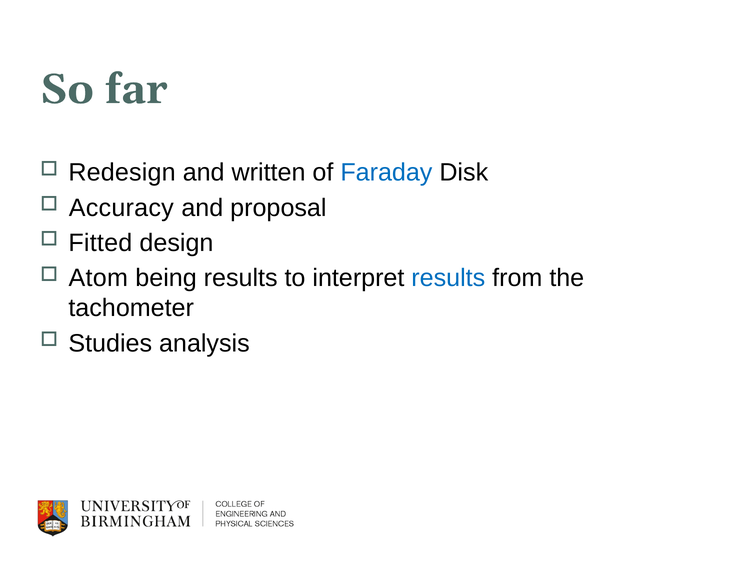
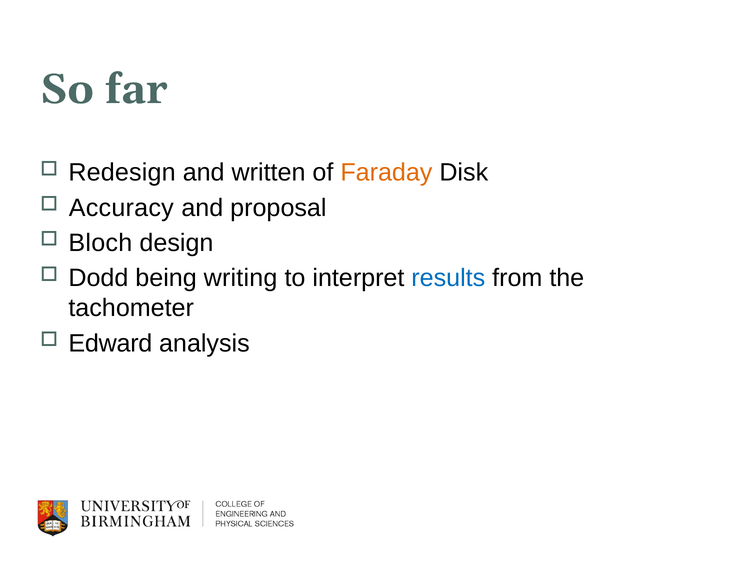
Faraday colour: blue -> orange
Fitted: Fitted -> Bloch
Atom: Atom -> Dodd
being results: results -> writing
Studies: Studies -> Edward
